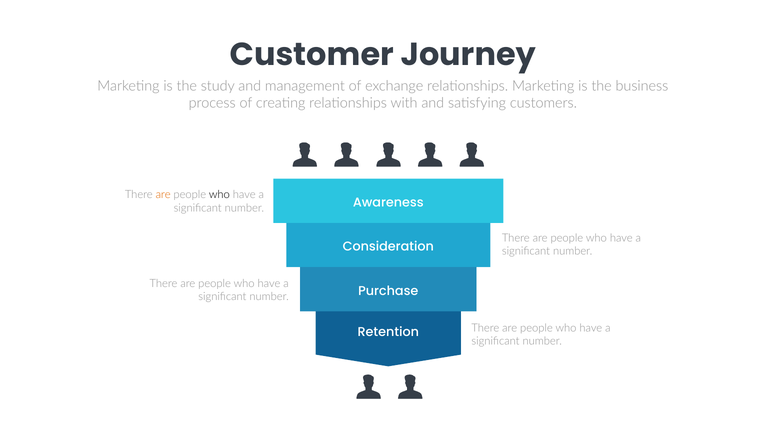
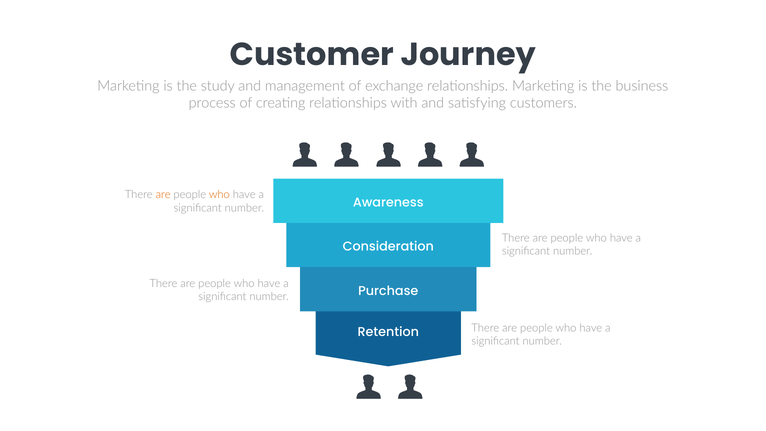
who at (219, 195) colour: black -> orange
